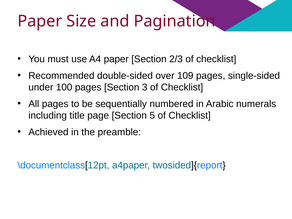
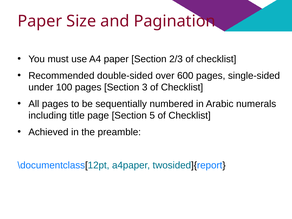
109: 109 -> 600
